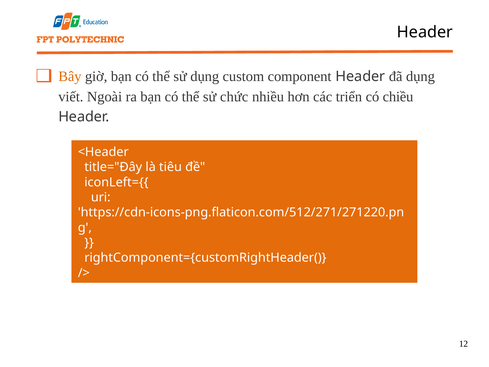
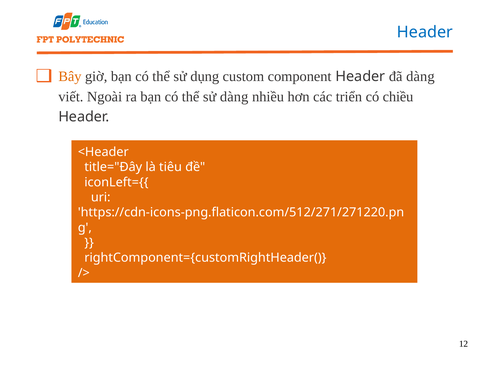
Header at (425, 32) colour: black -> blue
đã dụng: dụng -> dàng
sử chức: chức -> dàng
